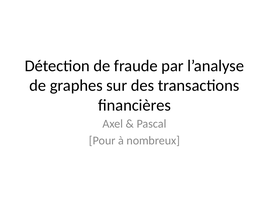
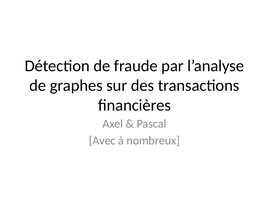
Pour: Pour -> Avec
